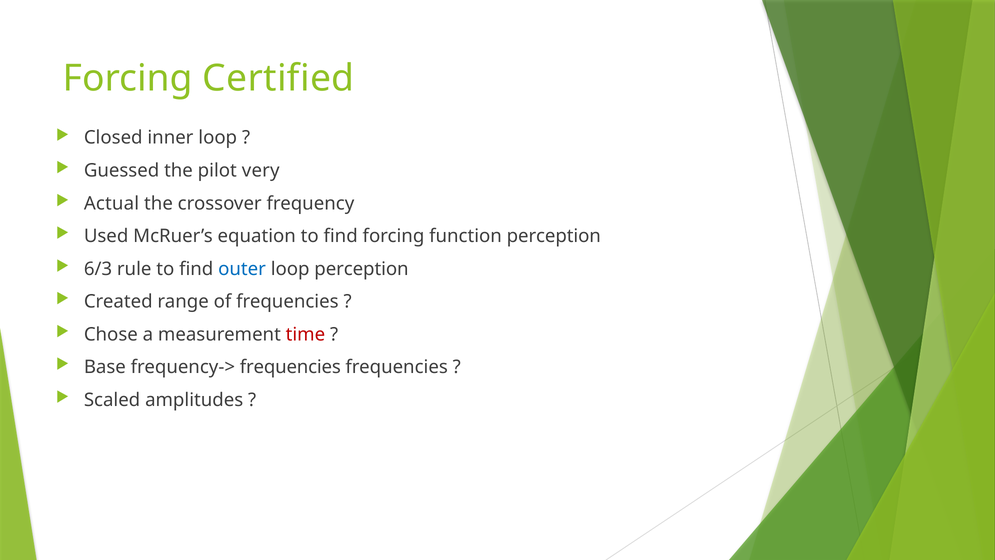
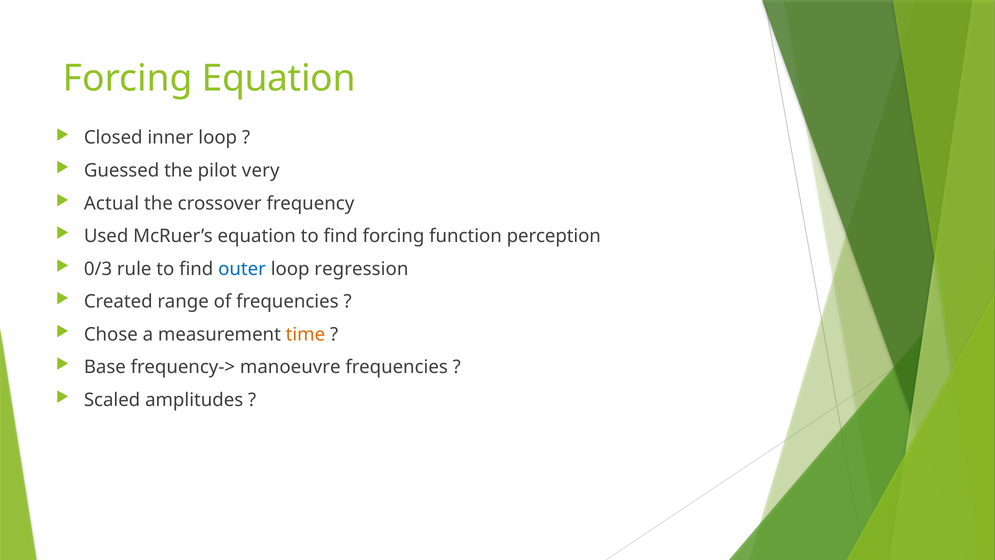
Forcing Certified: Certified -> Equation
6/3: 6/3 -> 0/3
loop perception: perception -> regression
time colour: red -> orange
frequency-> frequencies: frequencies -> manoeuvre
